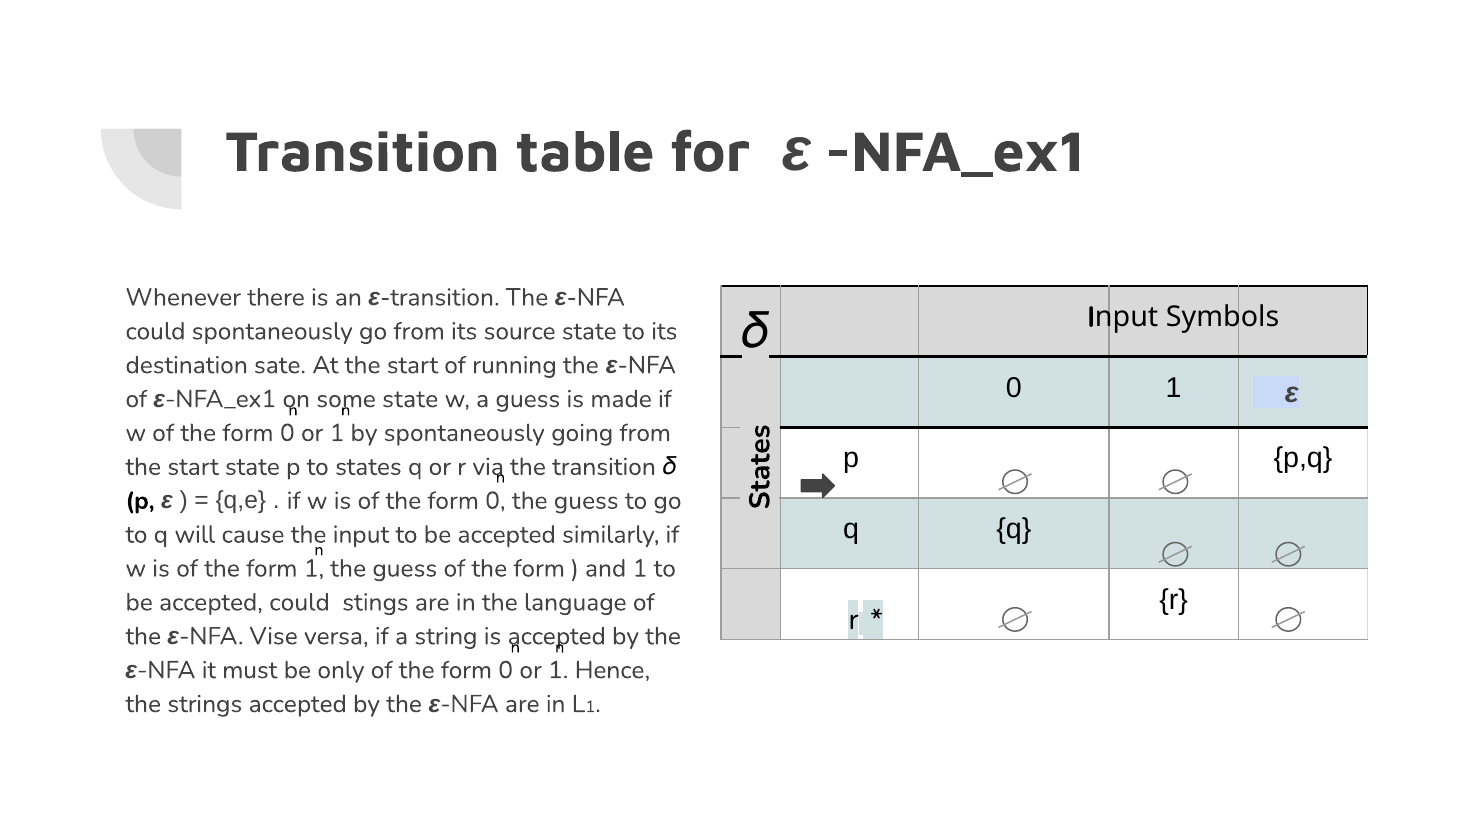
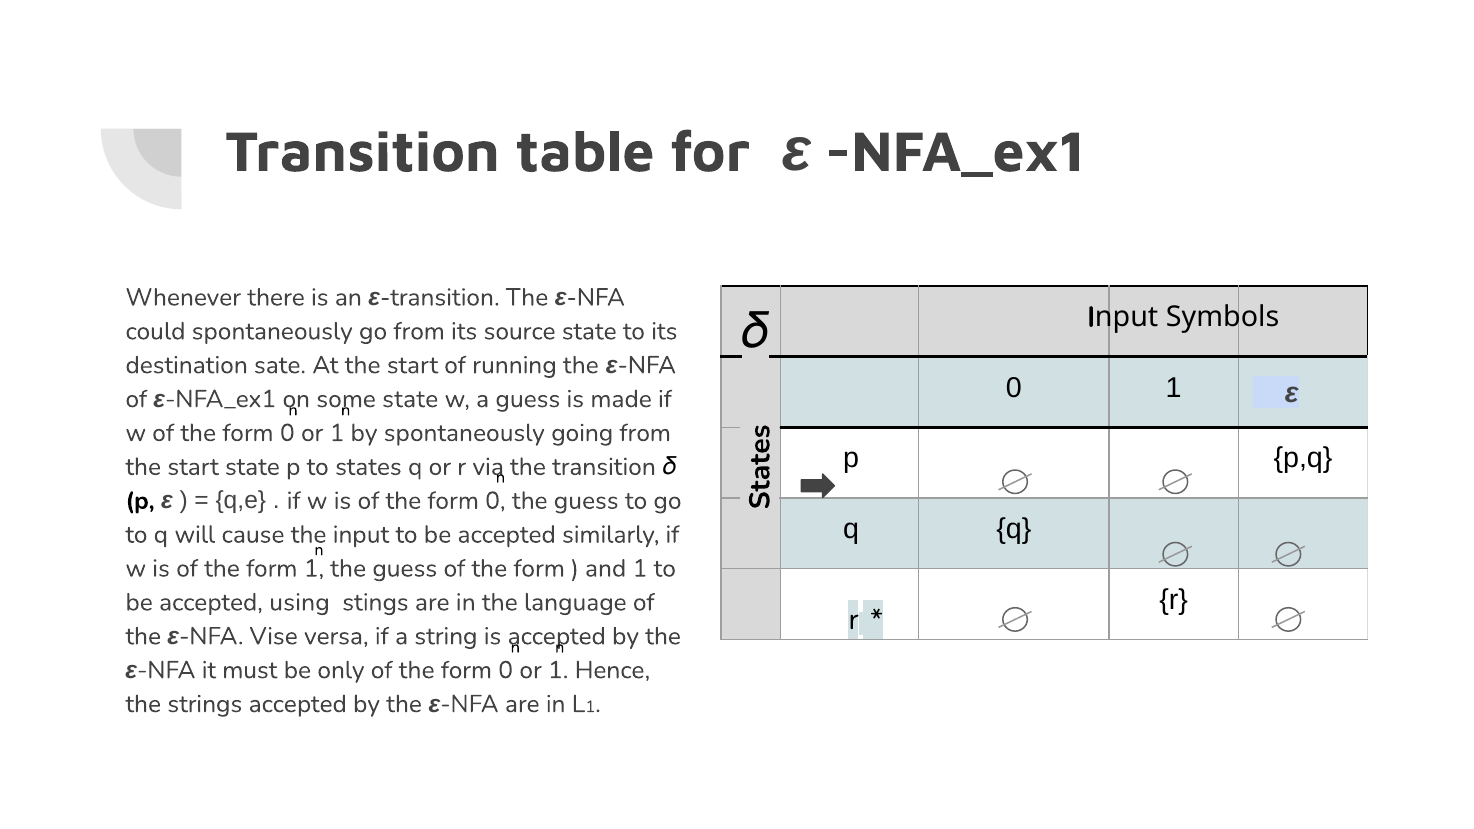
accepted could: could -> using
